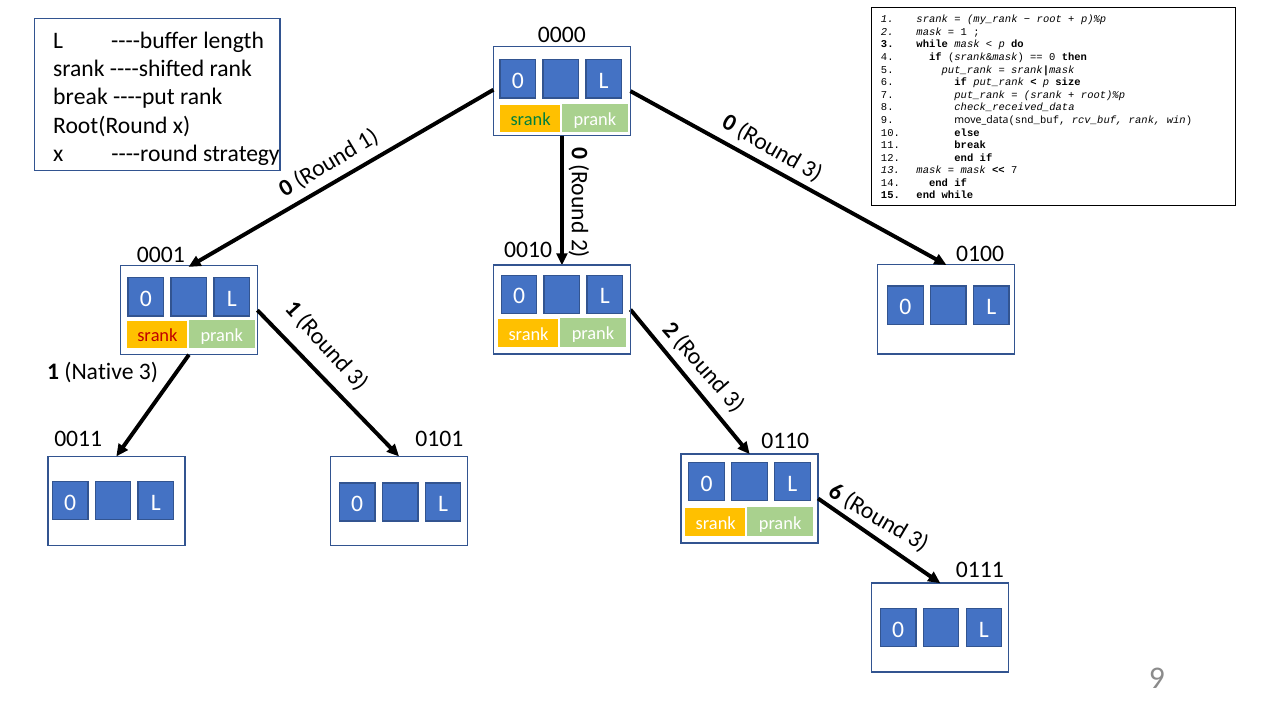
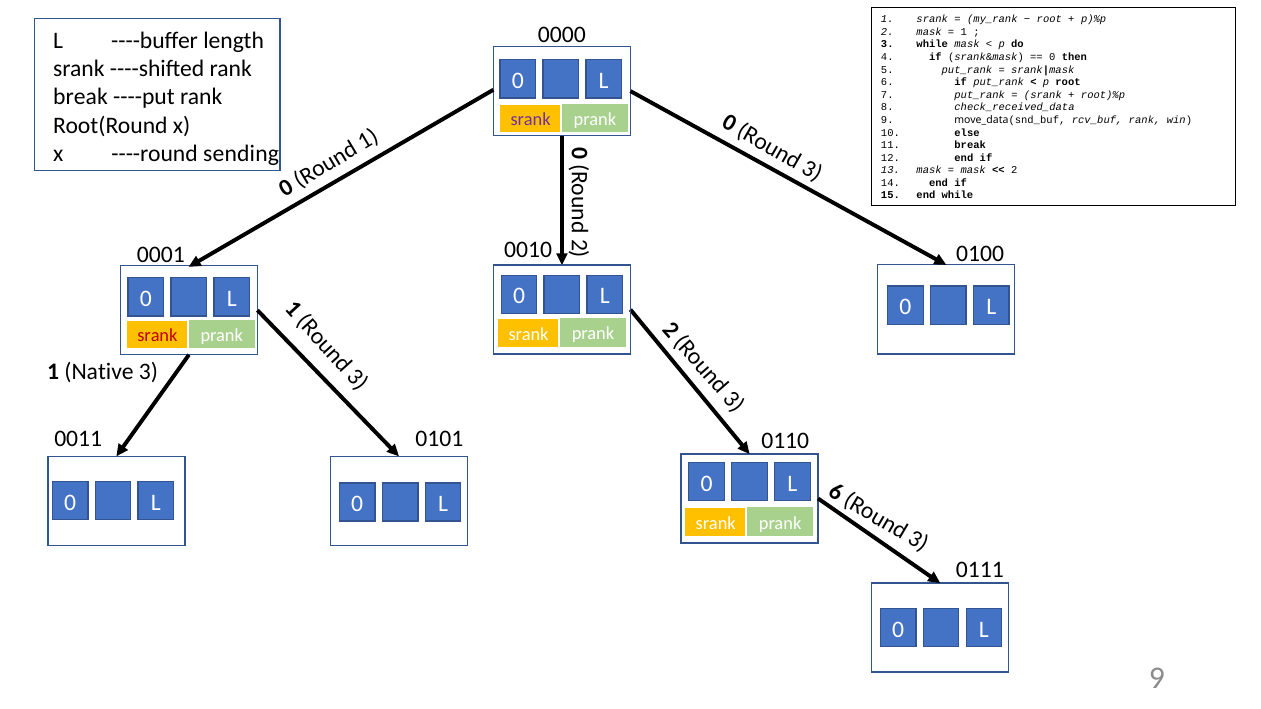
p size: size -> root
srank at (531, 120) colour: green -> purple
strategy: strategy -> sending
7 at (1014, 170): 7 -> 2
